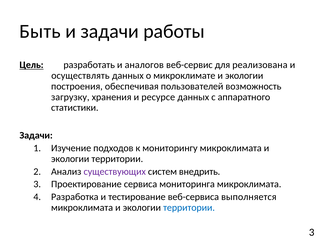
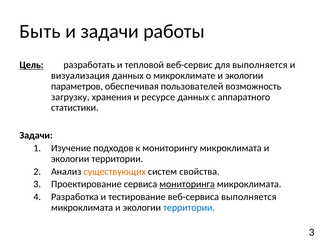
аналогов: аналогов -> тепловой
для реализована: реализована -> выполняется
осуществлять: осуществлять -> визуализация
построения: построения -> параметров
существующих colour: purple -> orange
внедрить: внедрить -> свойства
мониторинга underline: none -> present
